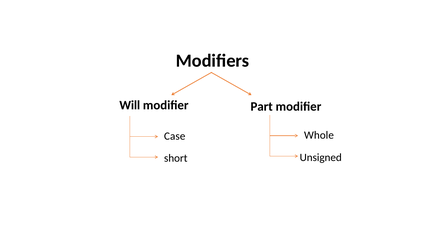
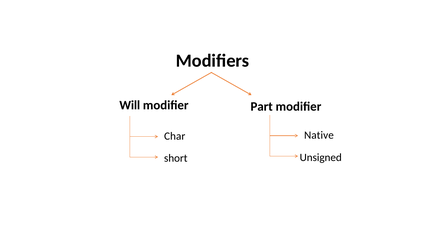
Whole: Whole -> Native
Case: Case -> Char
